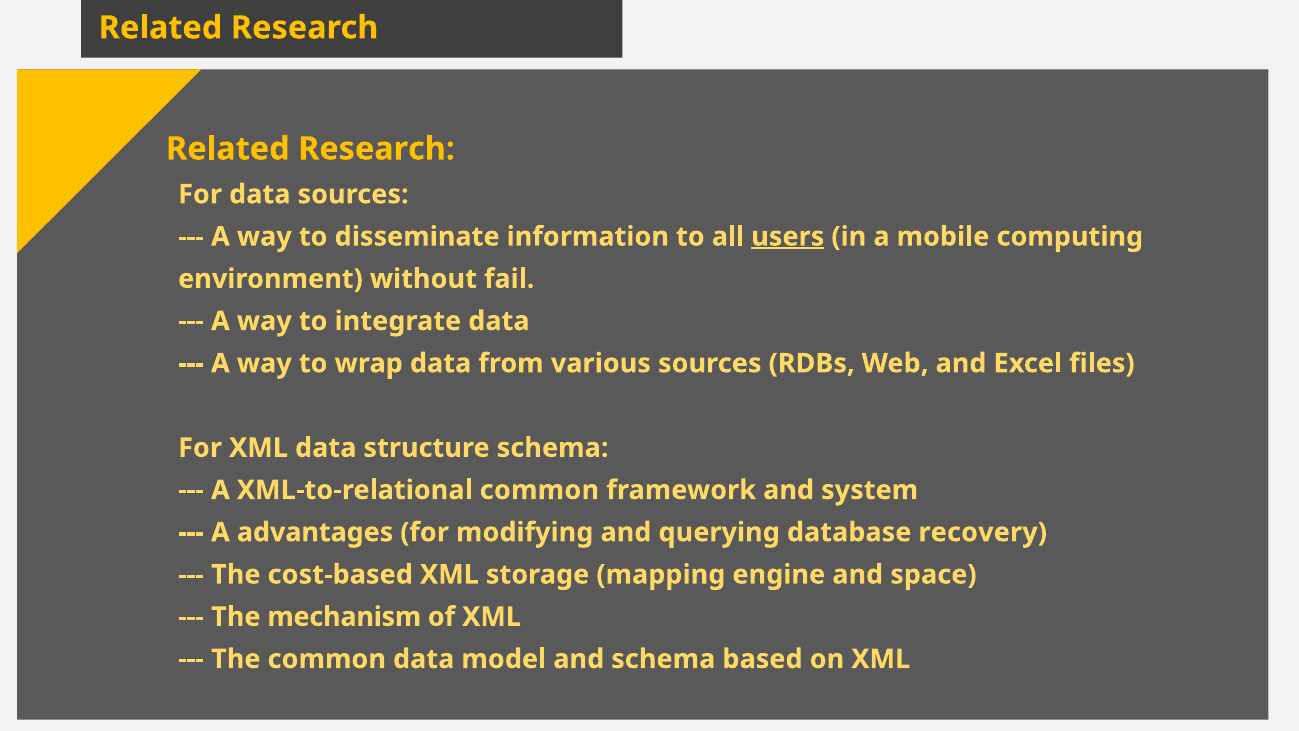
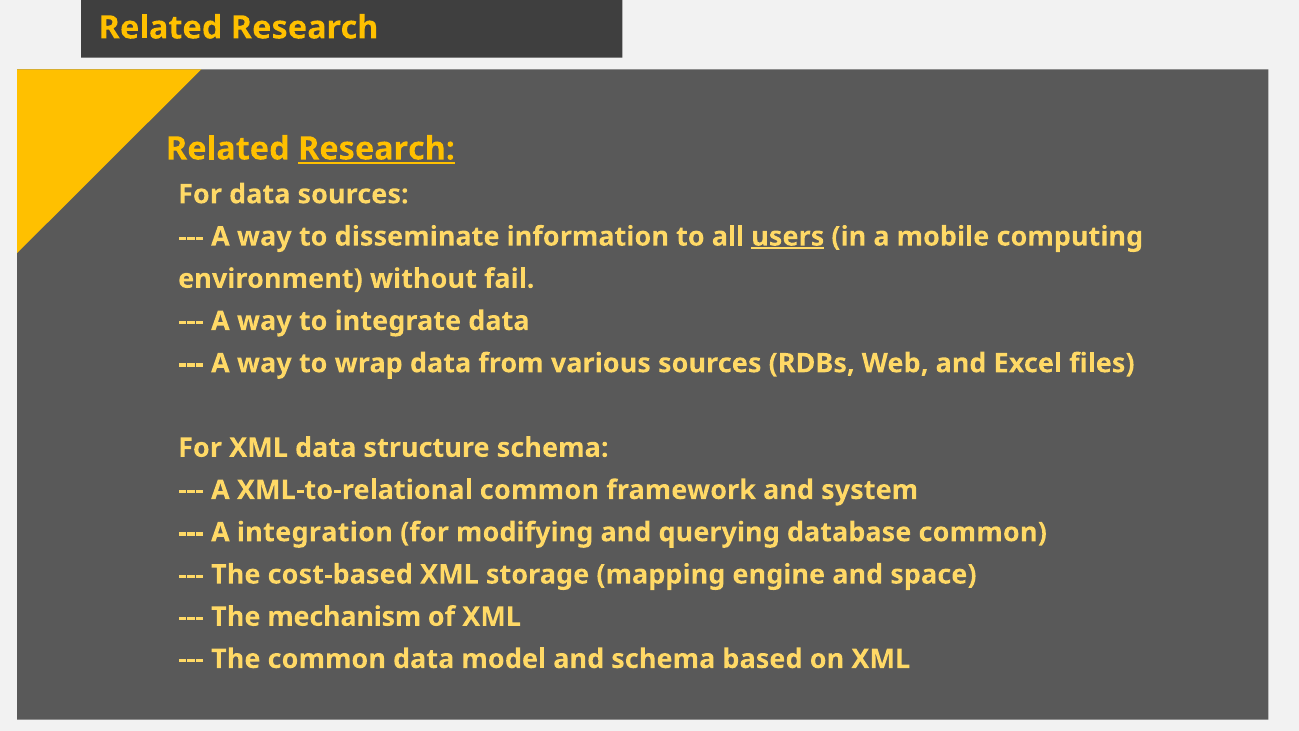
Research at (376, 149) underline: none -> present
advantages: advantages -> integration
database recovery: recovery -> common
